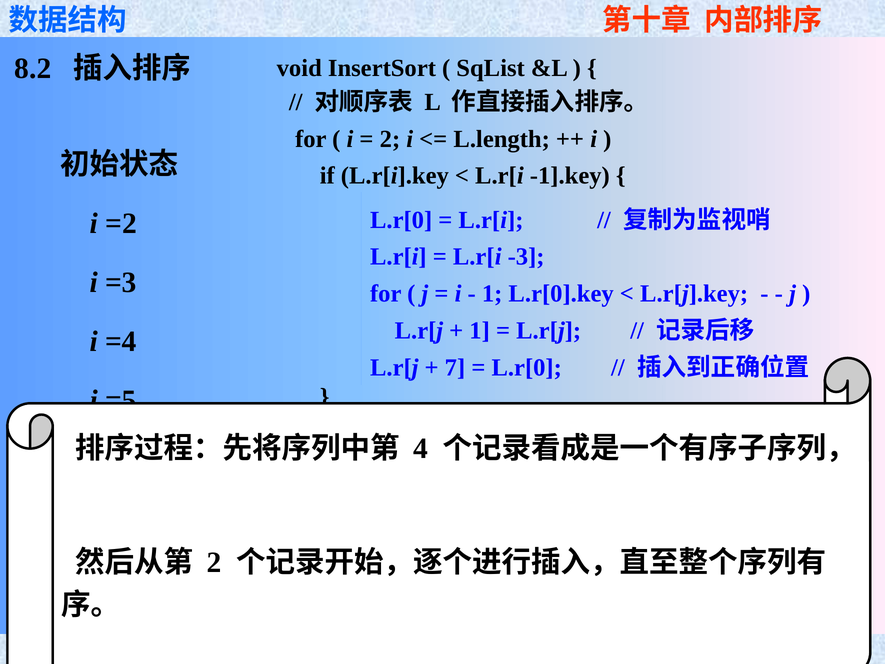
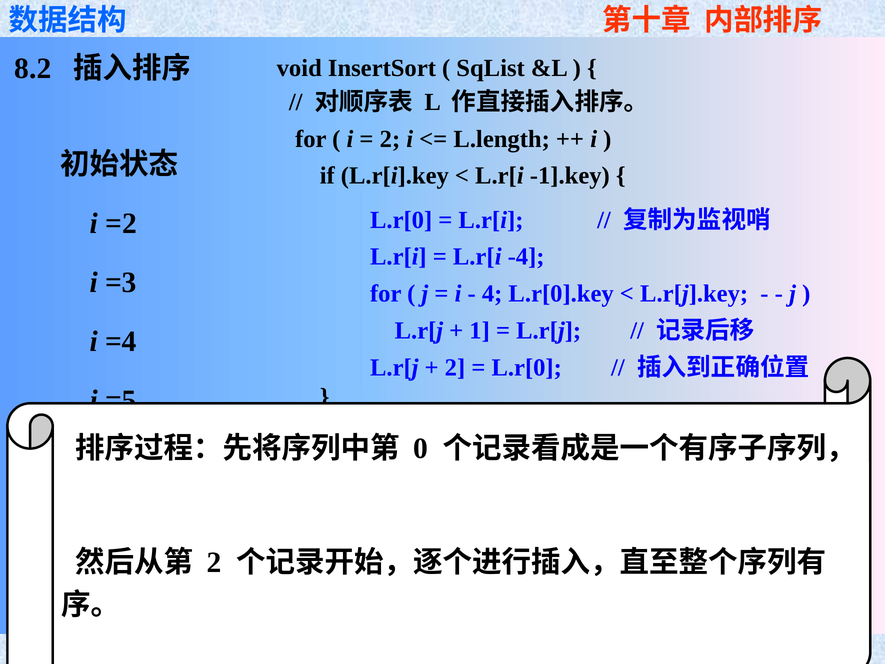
-3: -3 -> -4
1 at (492, 294): 1 -> 4
7 at (455, 367): 7 -> 2
4 at (421, 448): 4 -> 0
